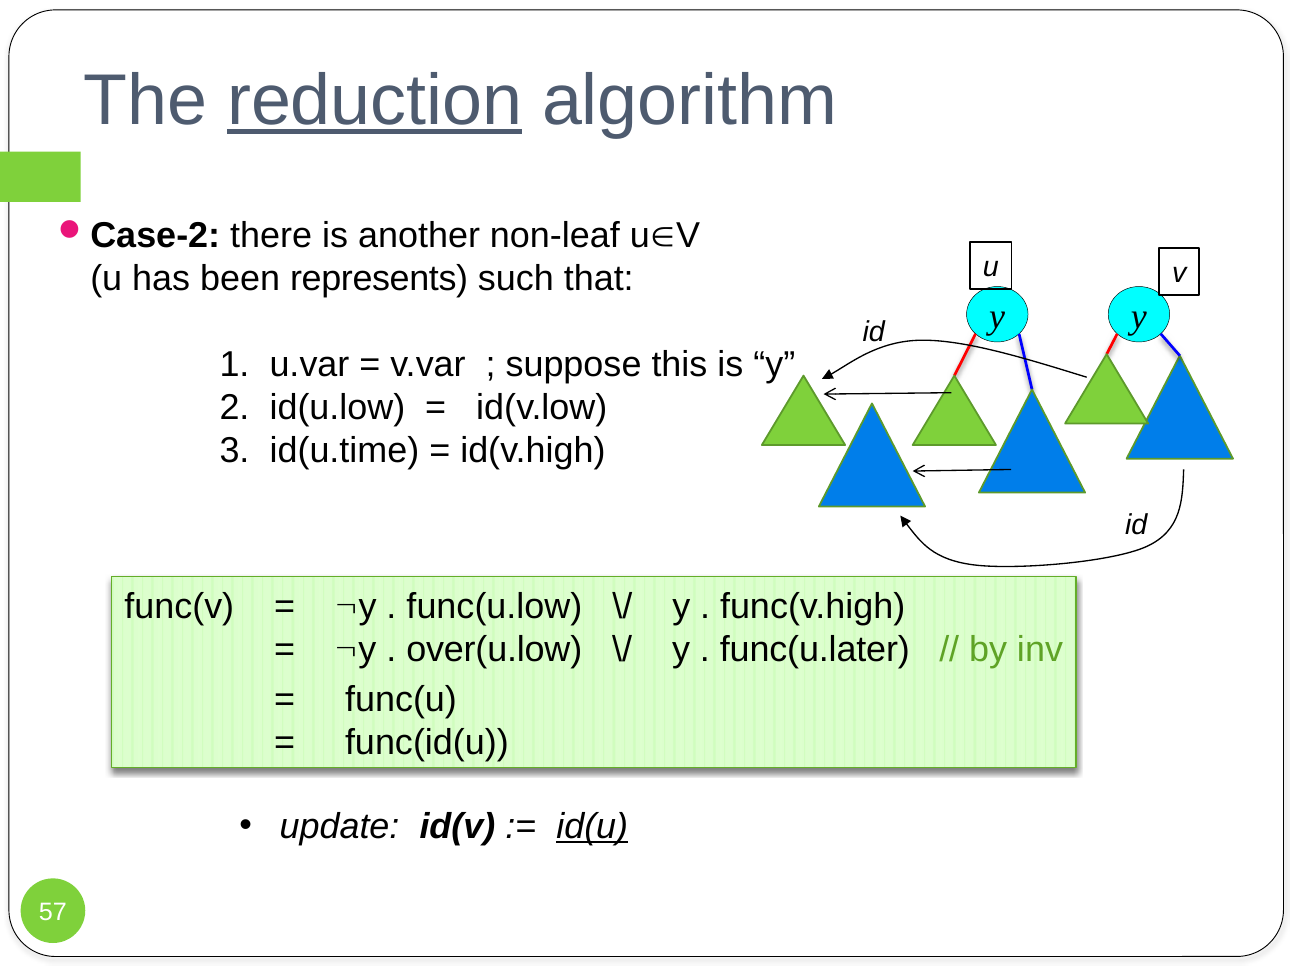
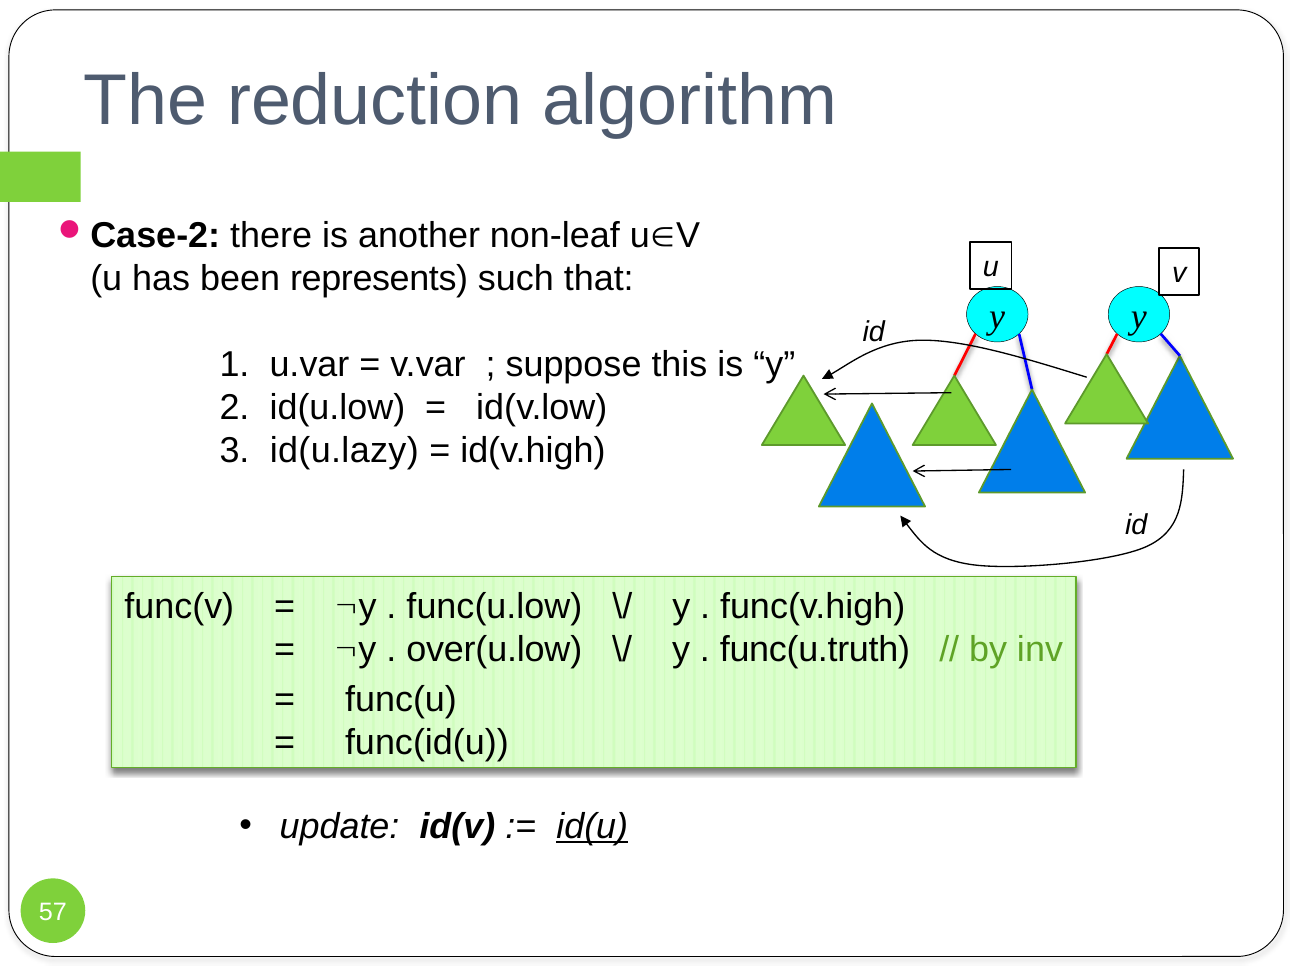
reduction underline: present -> none
id(u.time: id(u.time -> id(u.lazy
func(u.later: func(u.later -> func(u.truth
